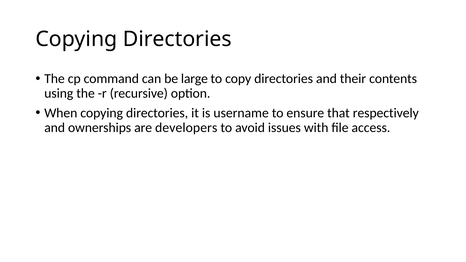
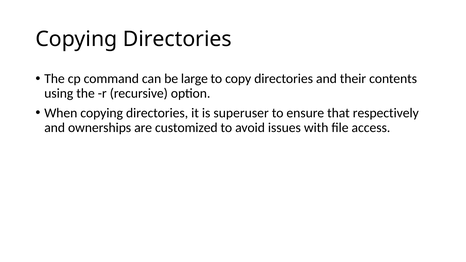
username: username -> superuser
developers: developers -> customized
